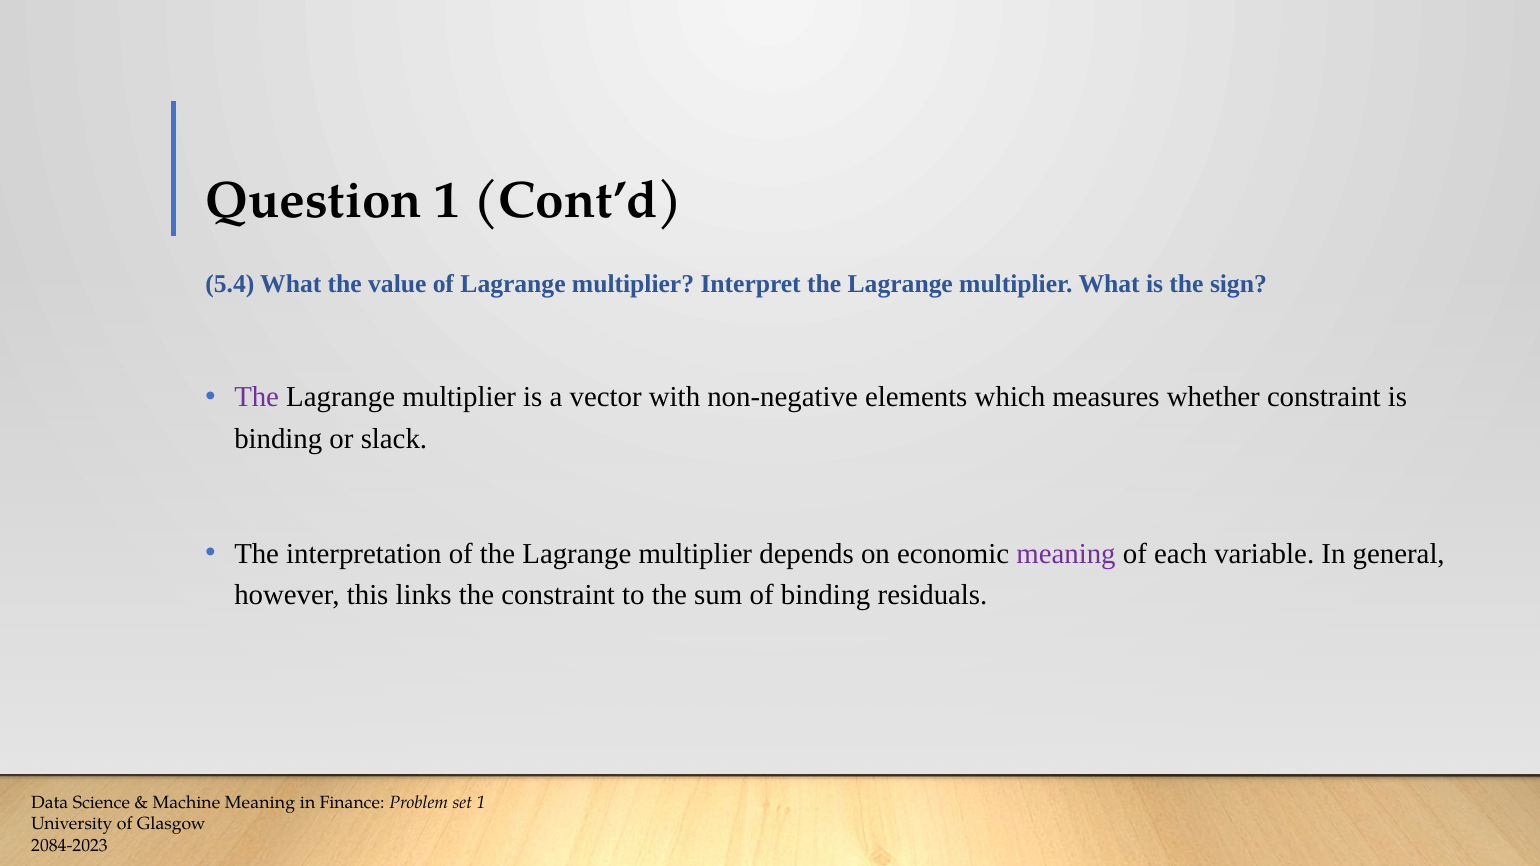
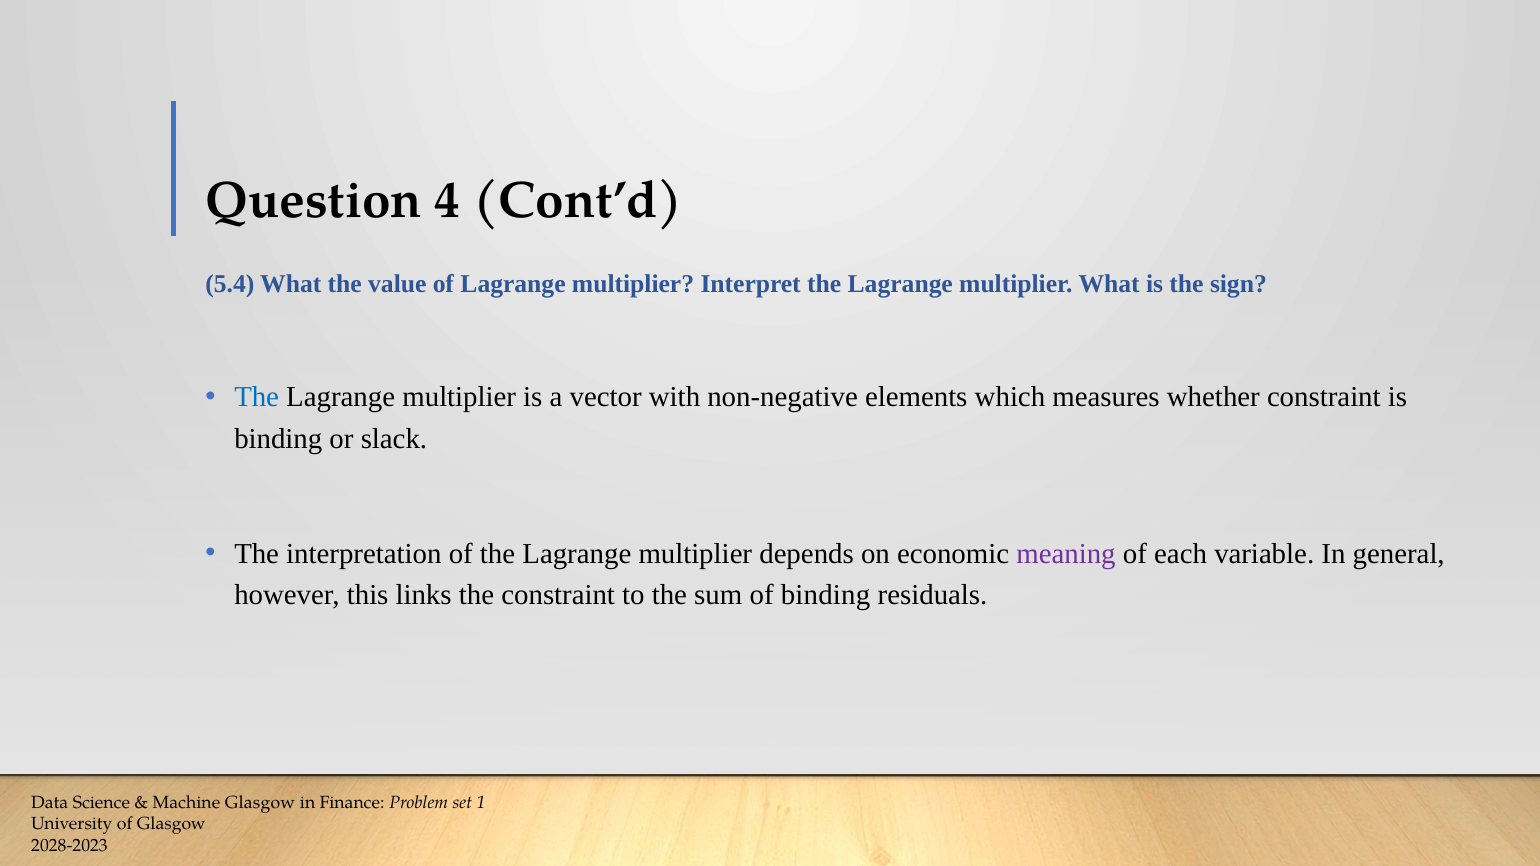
Question 1: 1 -> 4
The at (257, 397) colour: purple -> blue
Machine Meaning: Meaning -> Glasgow
2084-2023: 2084-2023 -> 2028-2023
